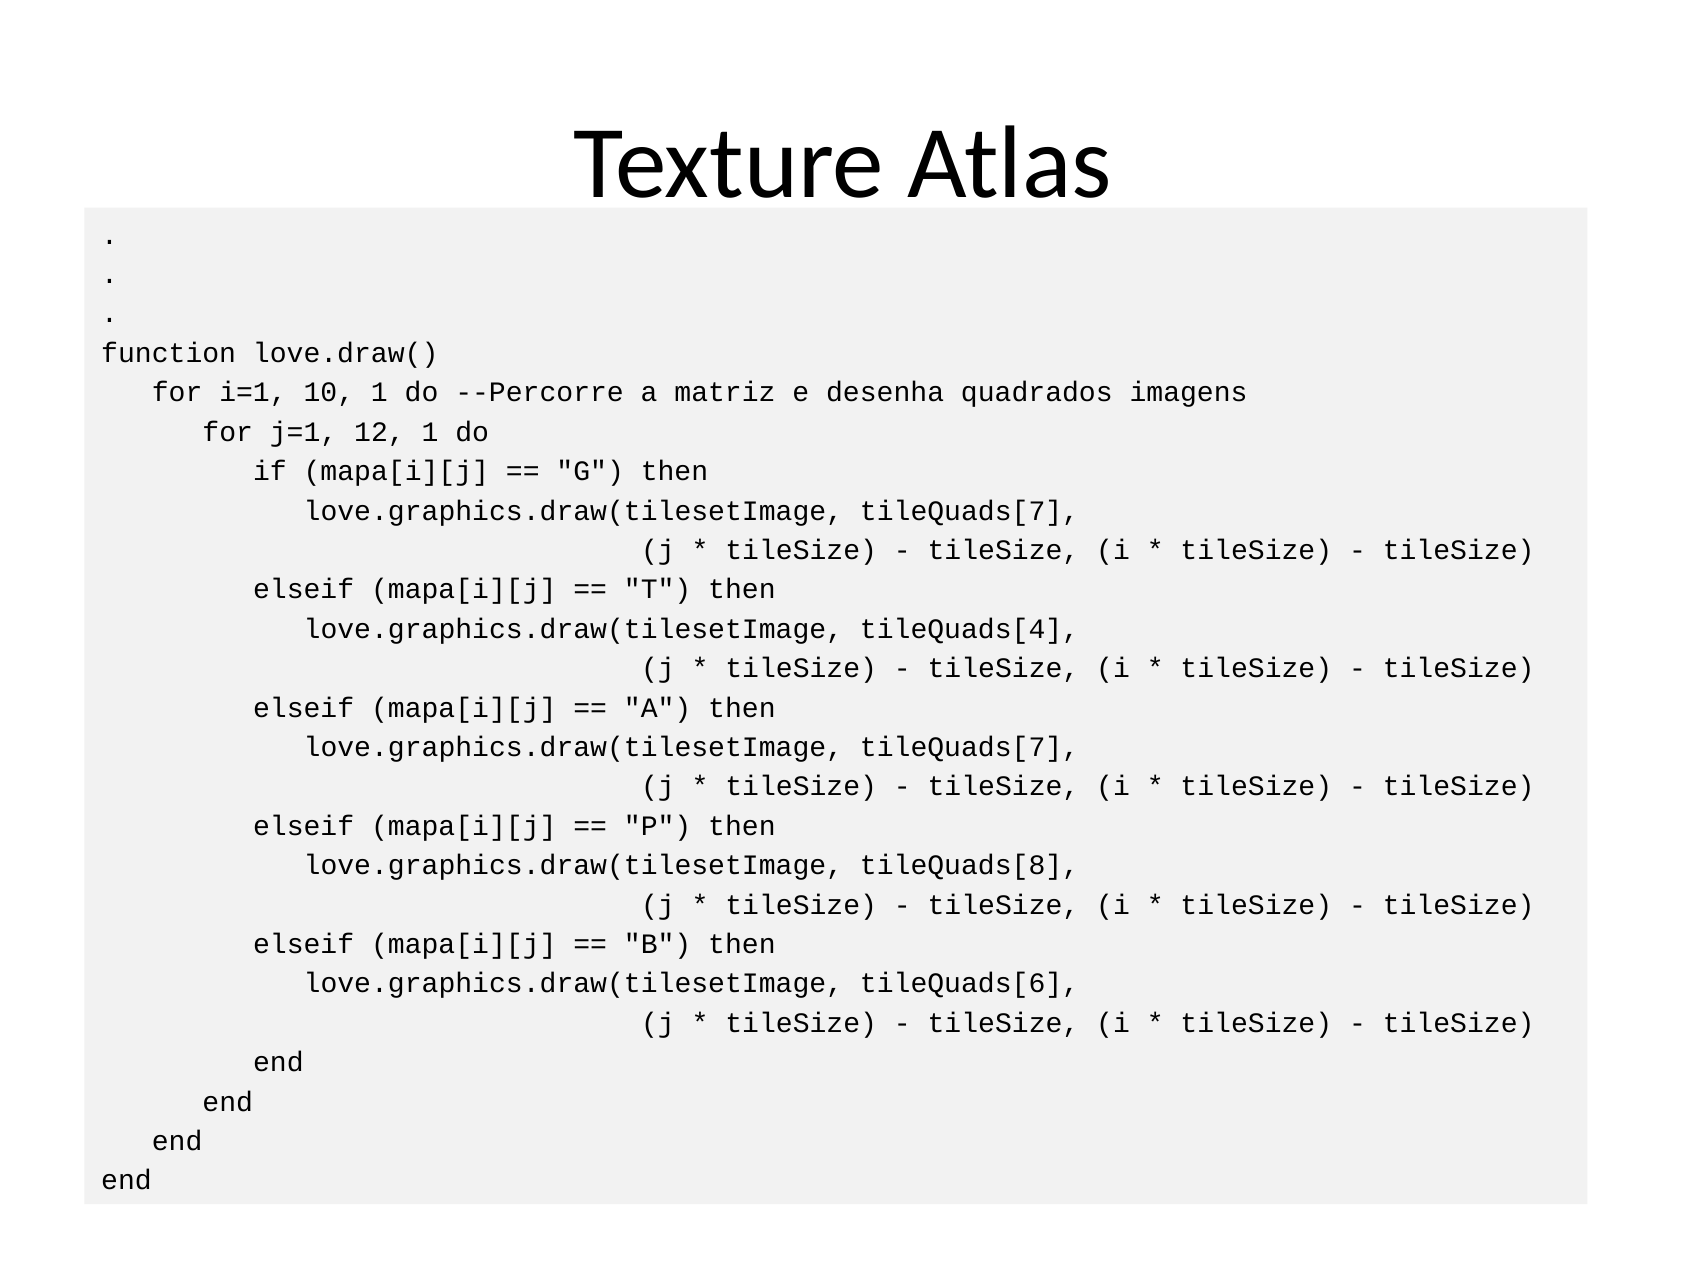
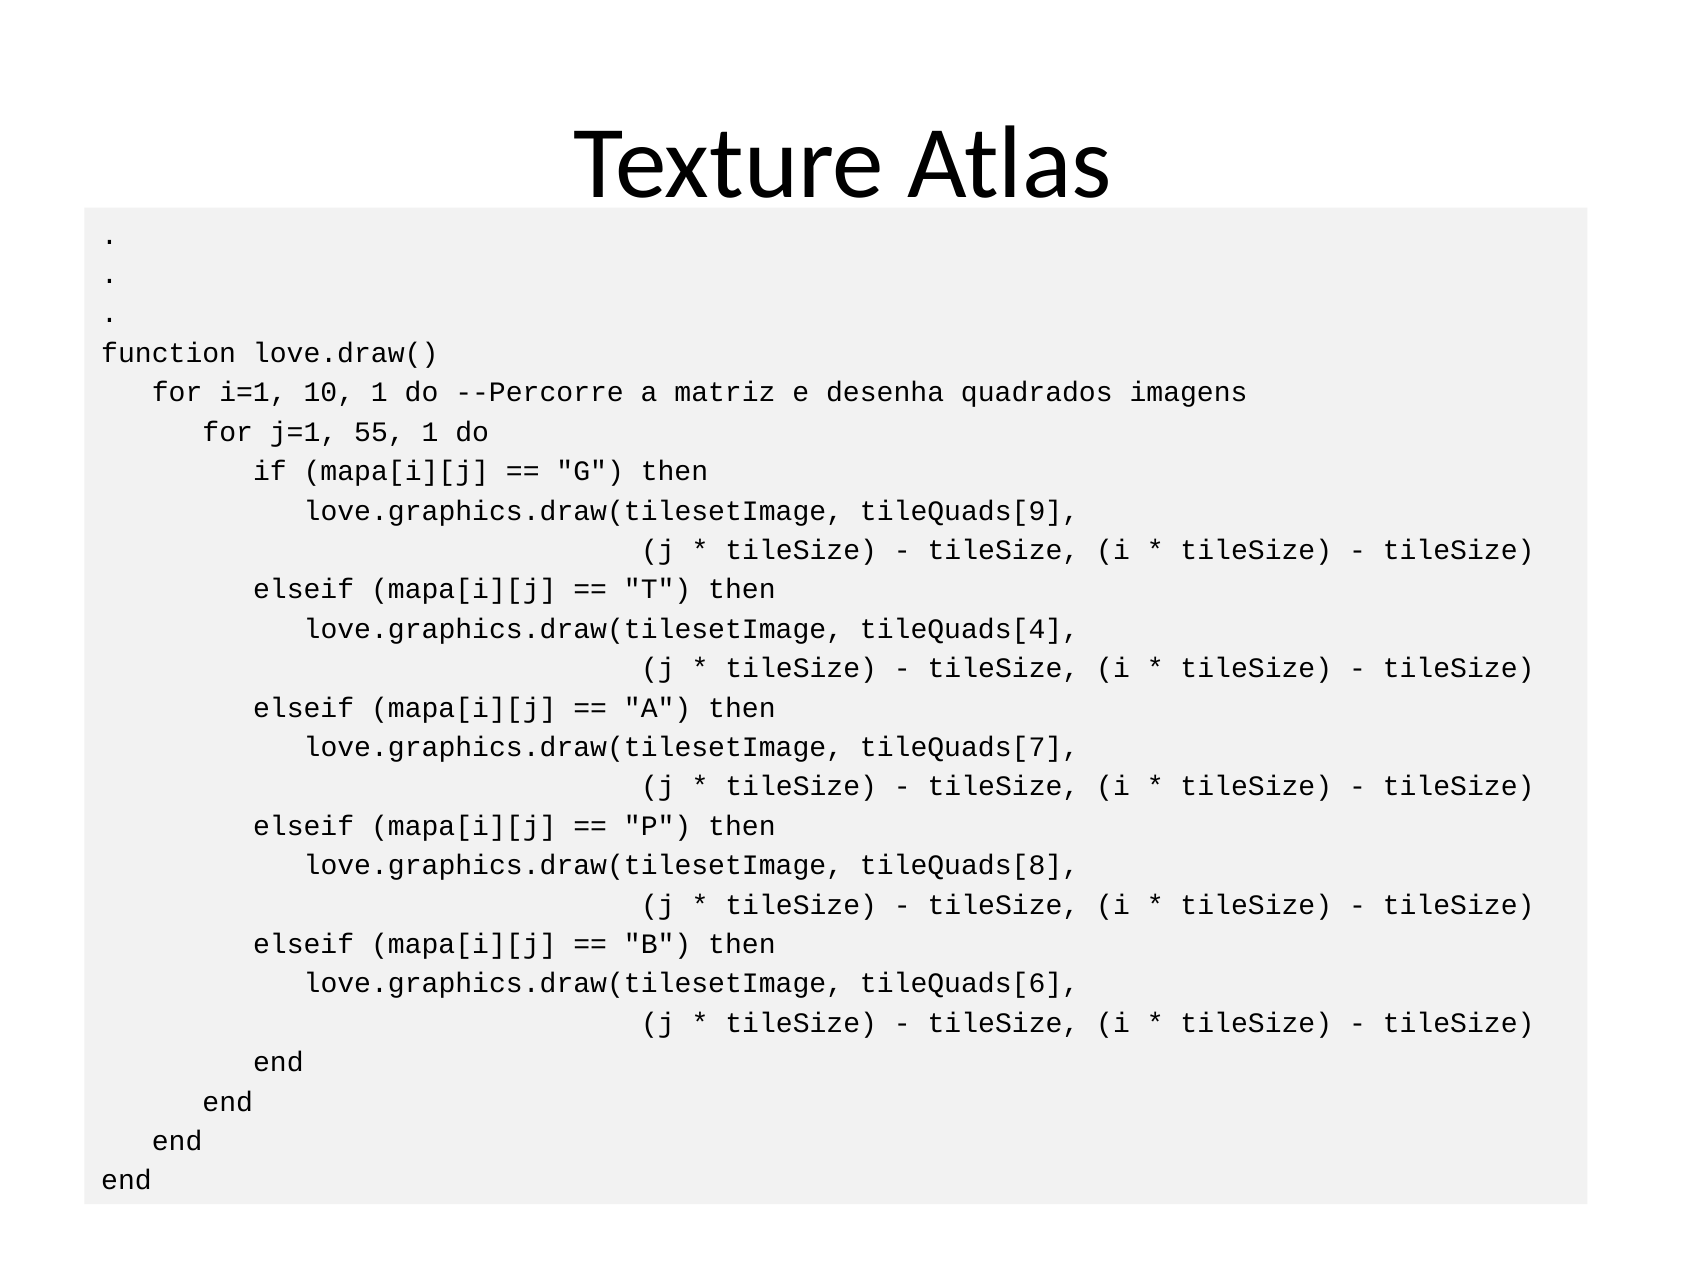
12: 12 -> 55
tileQuads[7 at (970, 510): tileQuads[7 -> tileQuads[9
